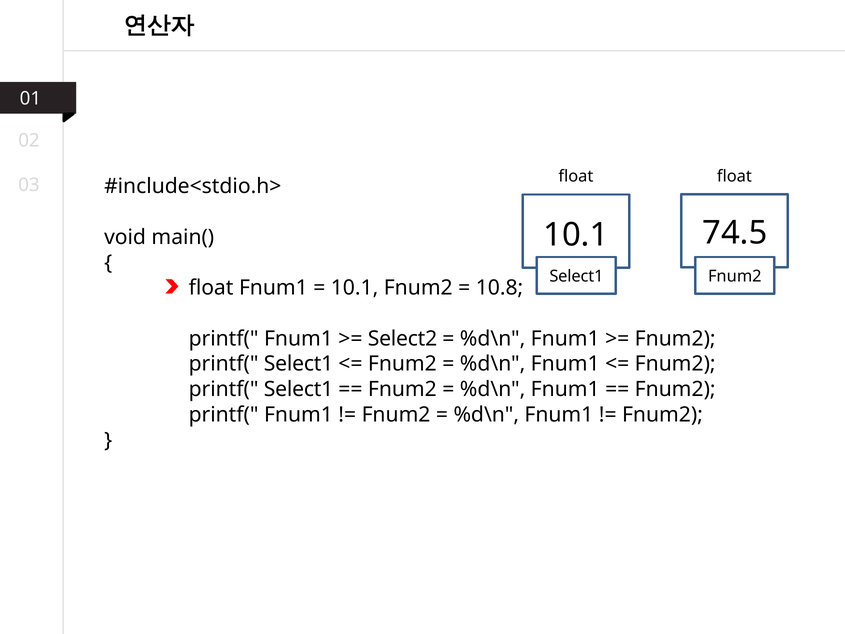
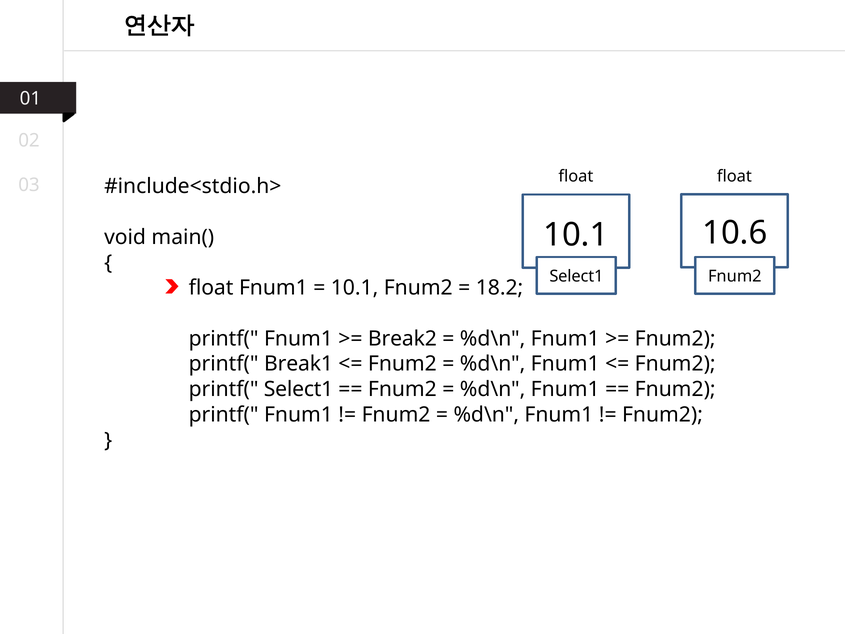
74.5: 74.5 -> 10.6
10.8: 10.8 -> 18.2
Select2: Select2 -> Break2
Select1 at (299, 364): Select1 -> Break1
